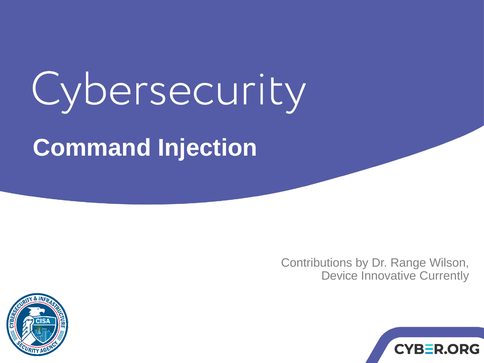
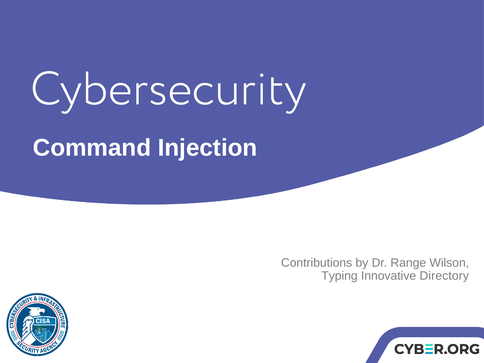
Device: Device -> Typing
Currently: Currently -> Directory
